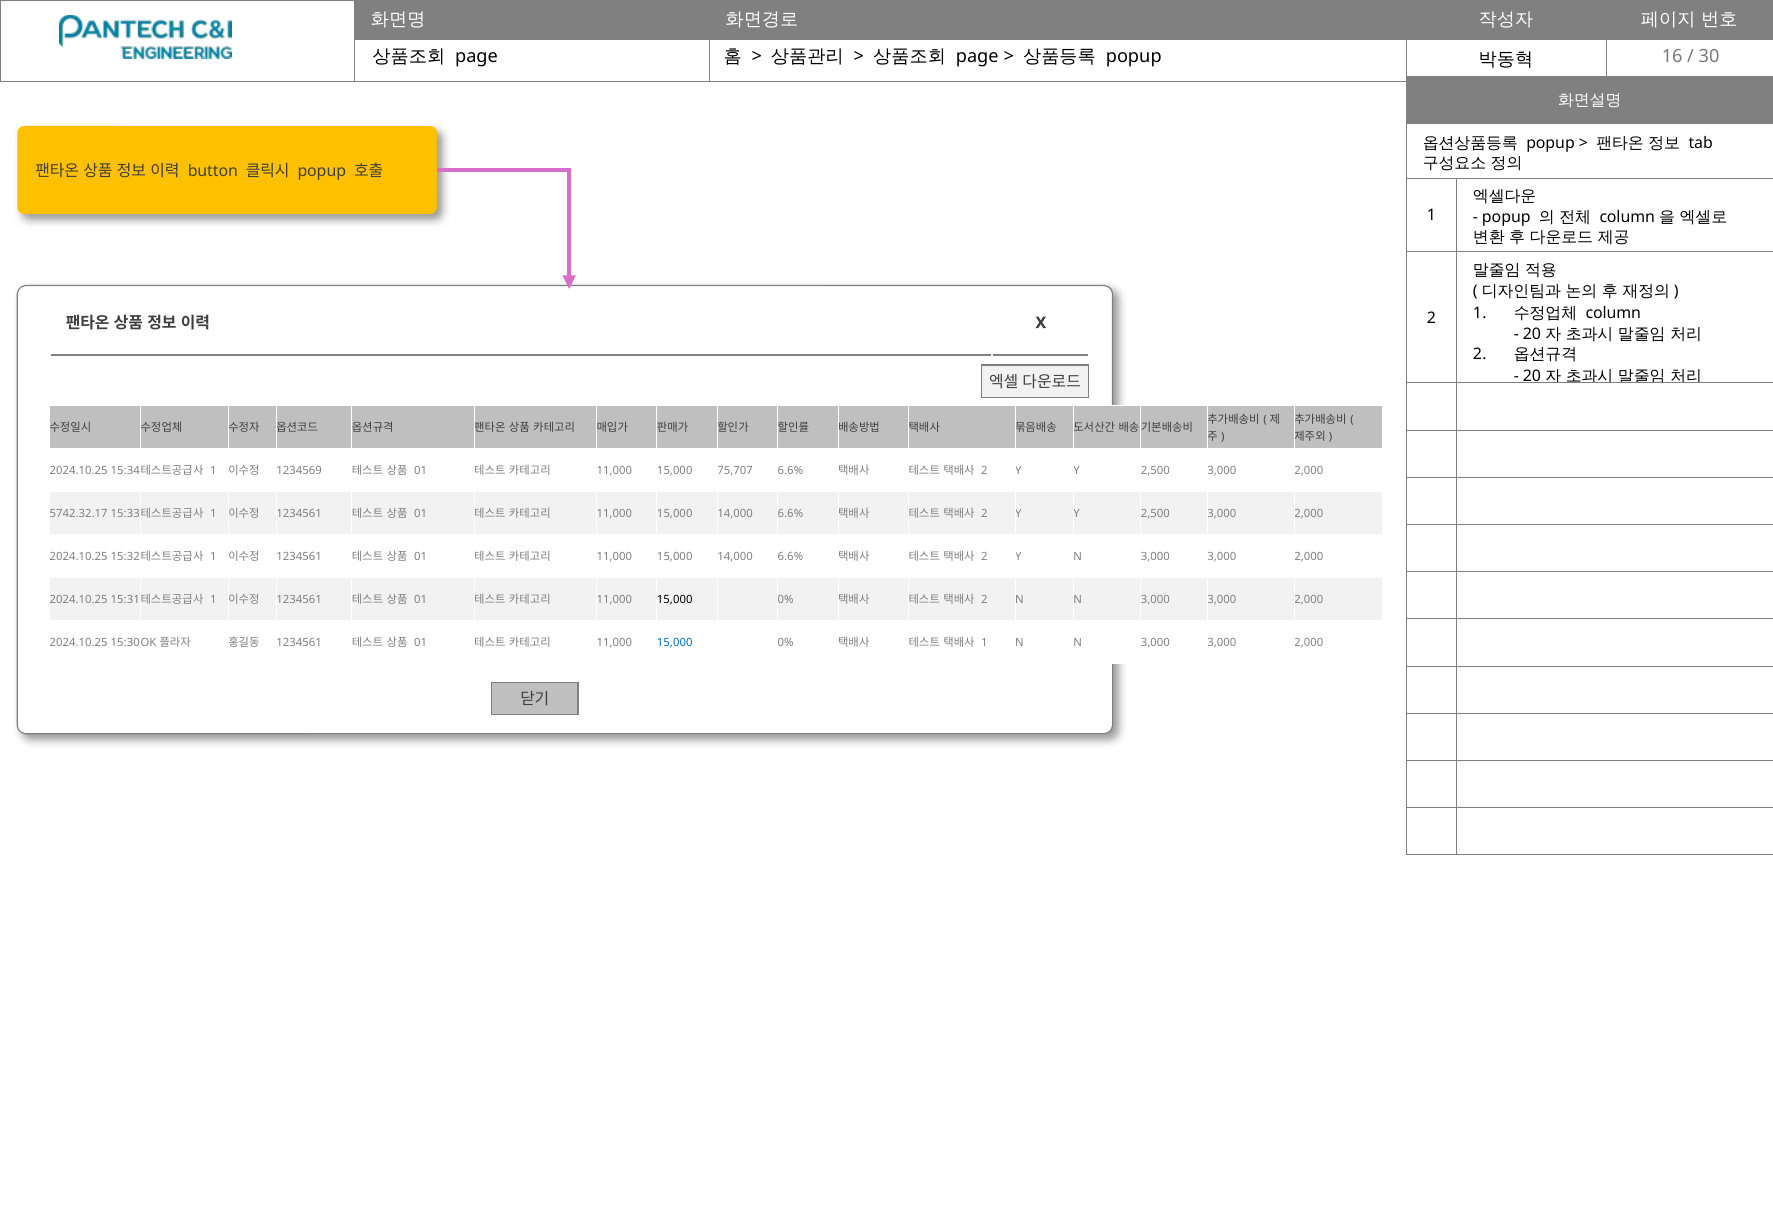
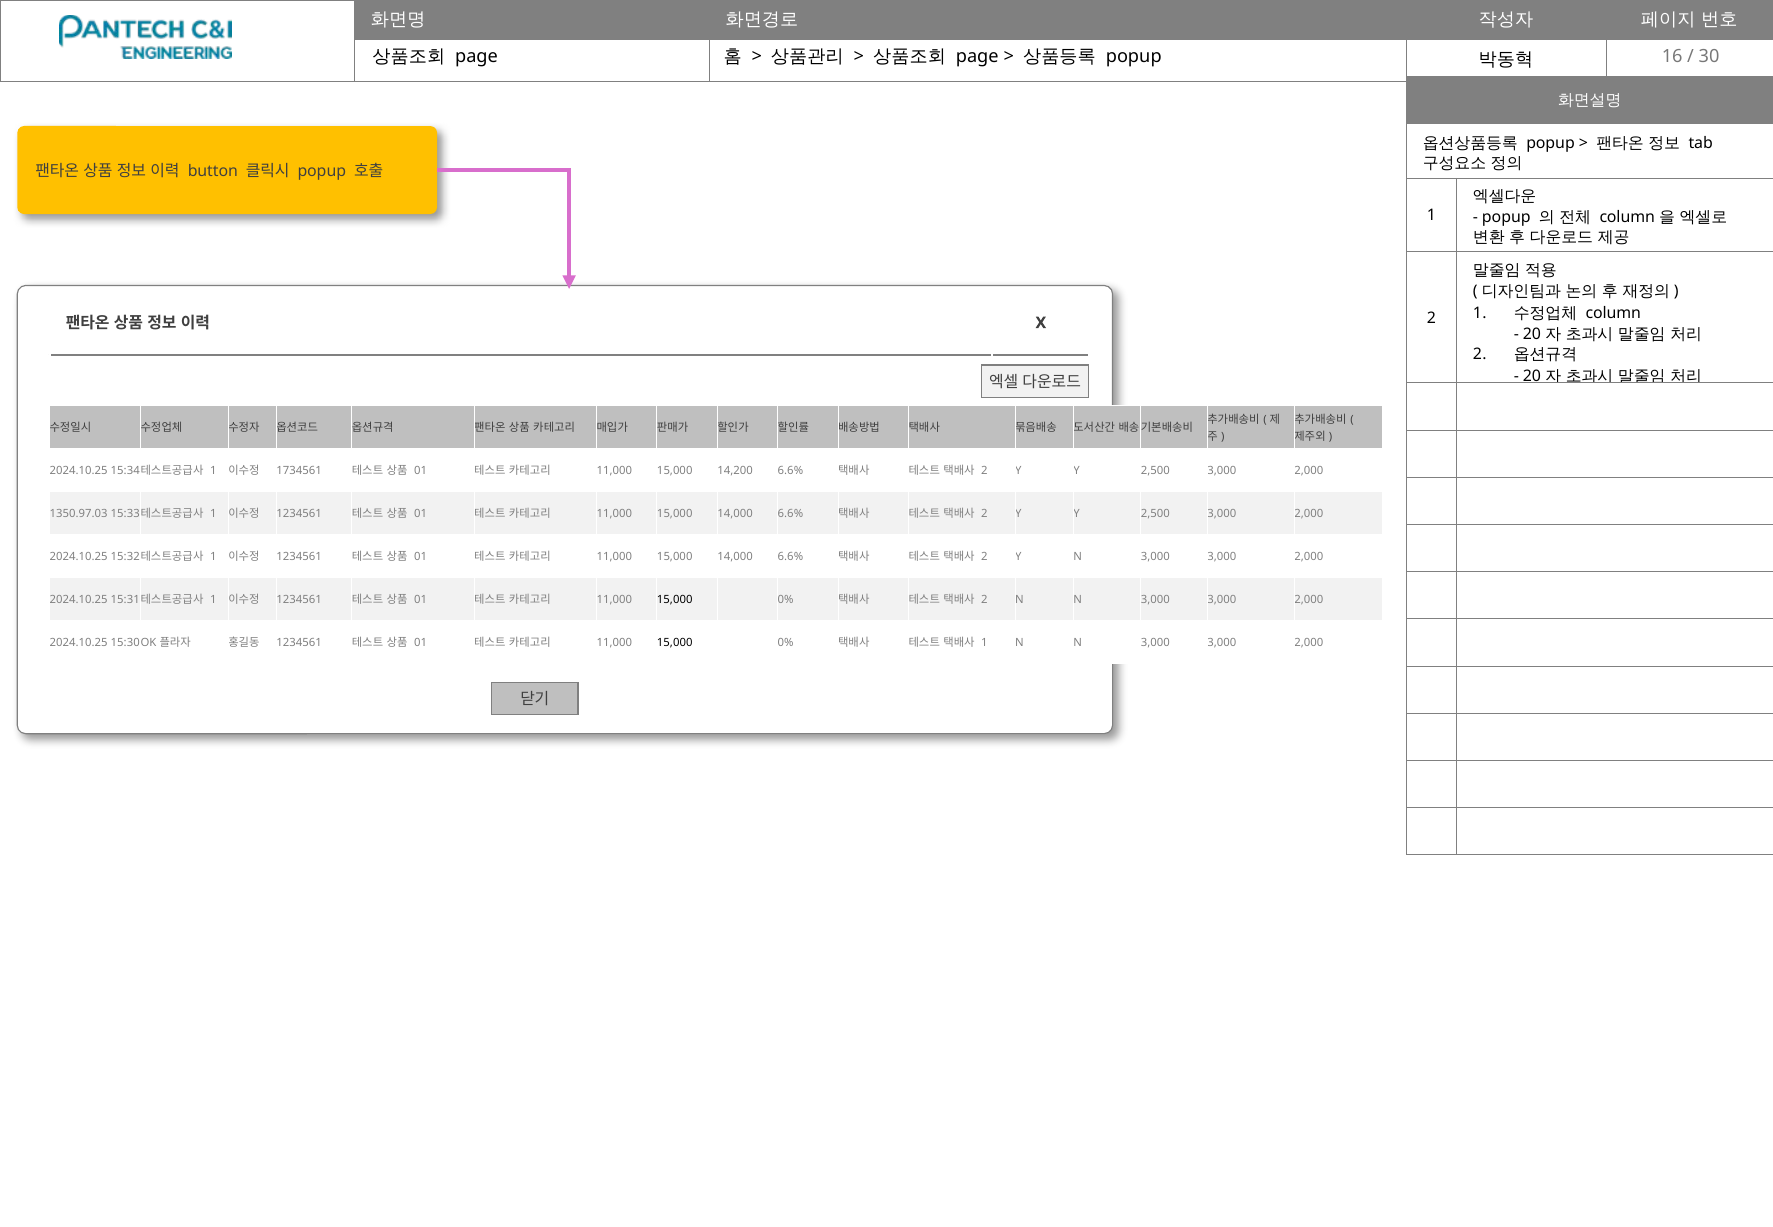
1234569: 1234569 -> 1734561
75,707: 75,707 -> 14,200
5742.32.17: 5742.32.17 -> 1350.97.03
15,000 at (675, 643) colour: blue -> black
